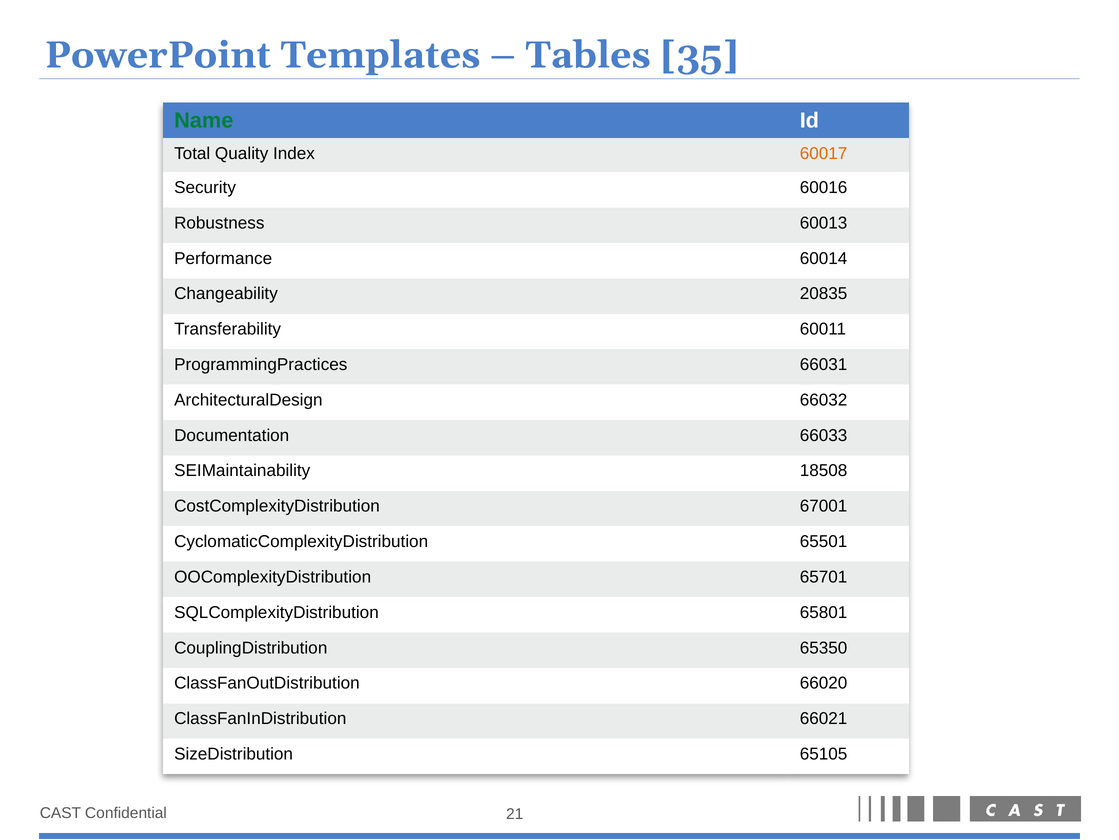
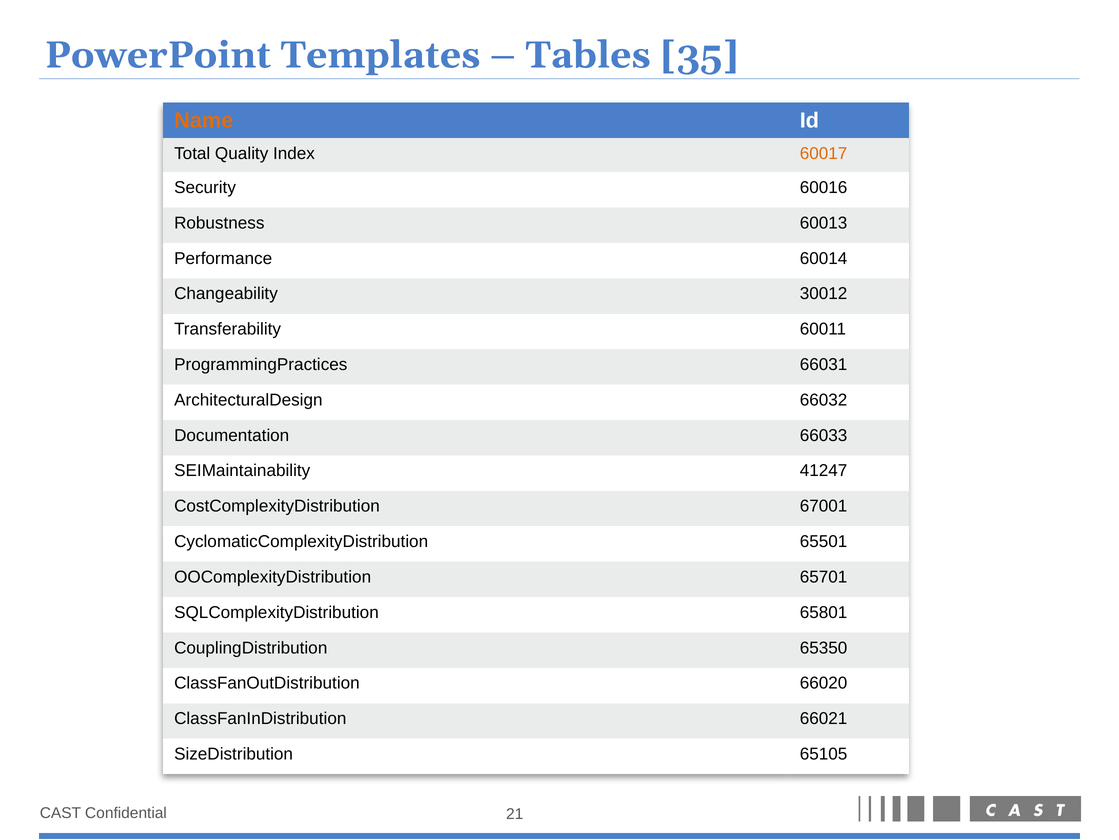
Name colour: green -> orange
20835: 20835 -> 30012
18508: 18508 -> 41247
